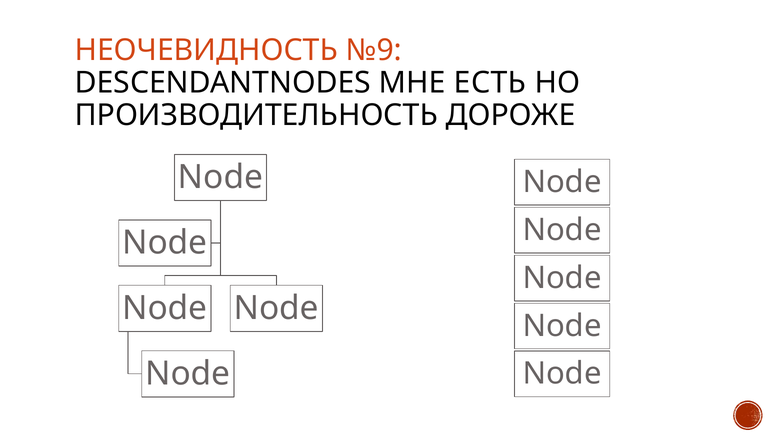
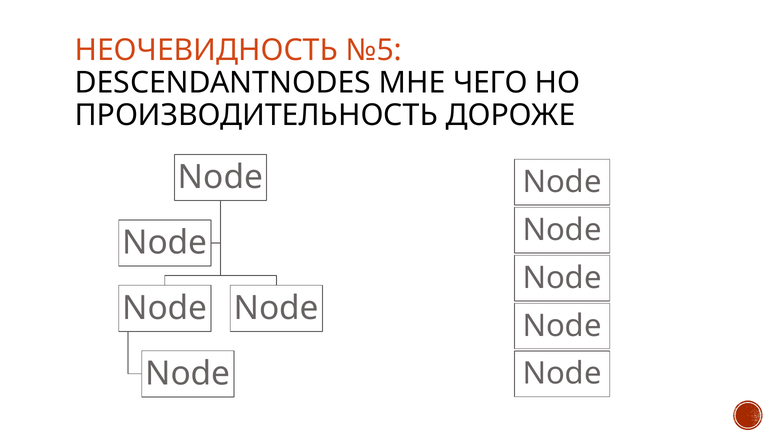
№9: №9 -> №5
ЕСТЬ: ЕСТЬ -> ЧЕГО
